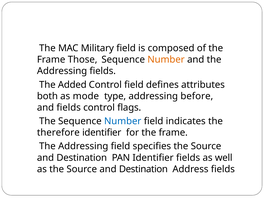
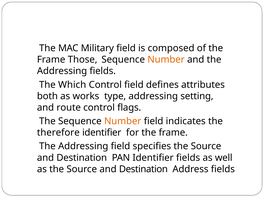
Added: Added -> Which
mode: mode -> works
before: before -> setting
and fields: fields -> route
Number at (123, 121) colour: blue -> orange
